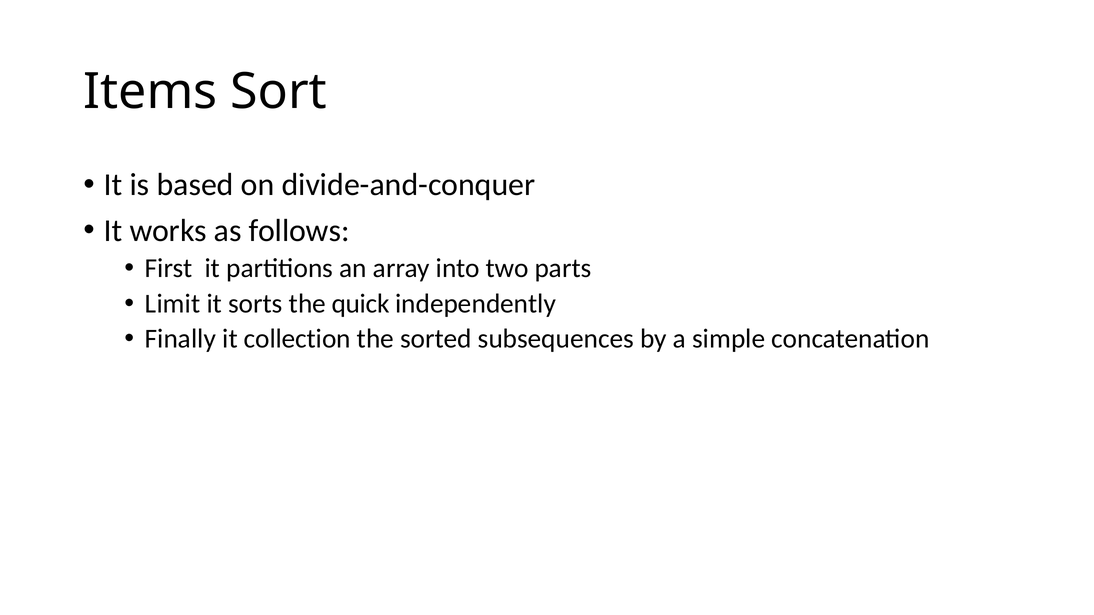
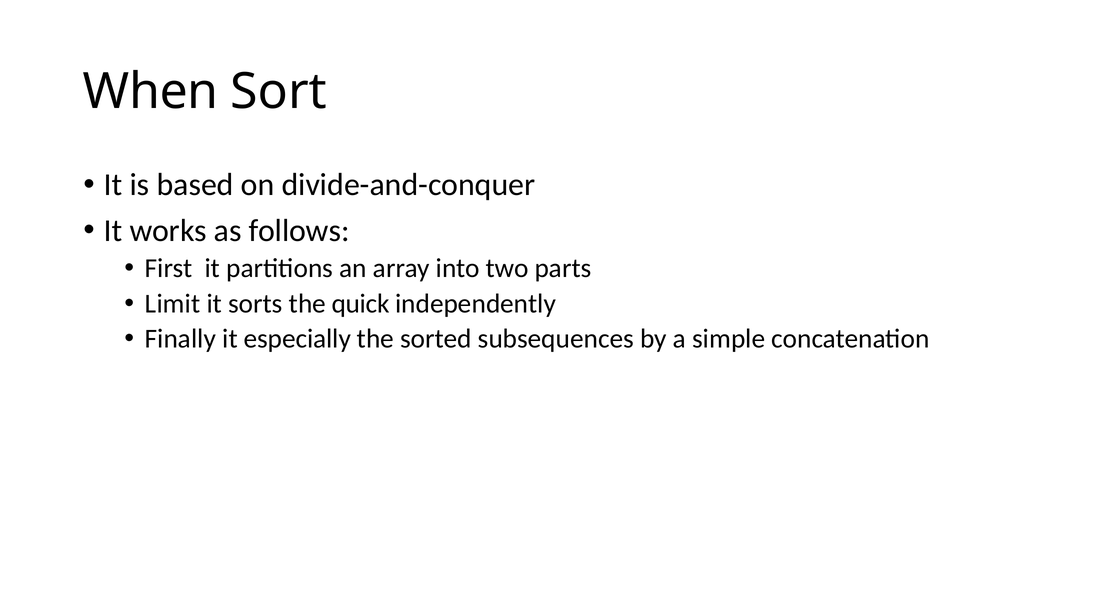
Items: Items -> When
collection: collection -> especially
